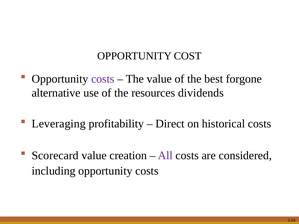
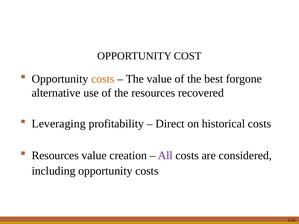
costs at (103, 79) colour: purple -> orange
dividends: dividends -> recovered
Scorecard at (55, 156): Scorecard -> Resources
